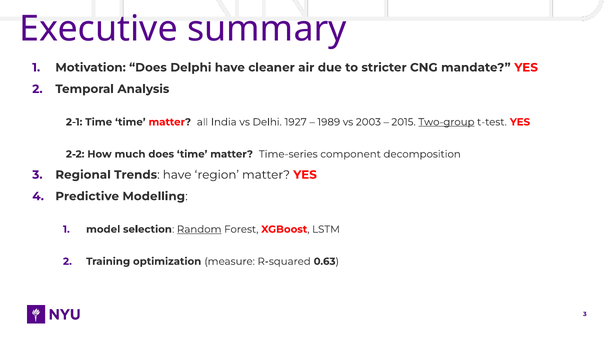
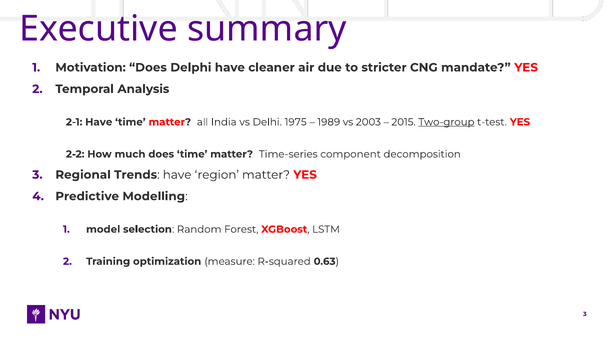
2-1 Time: Time -> Have
1927: 1927 -> 1975
Random underline: present -> none
